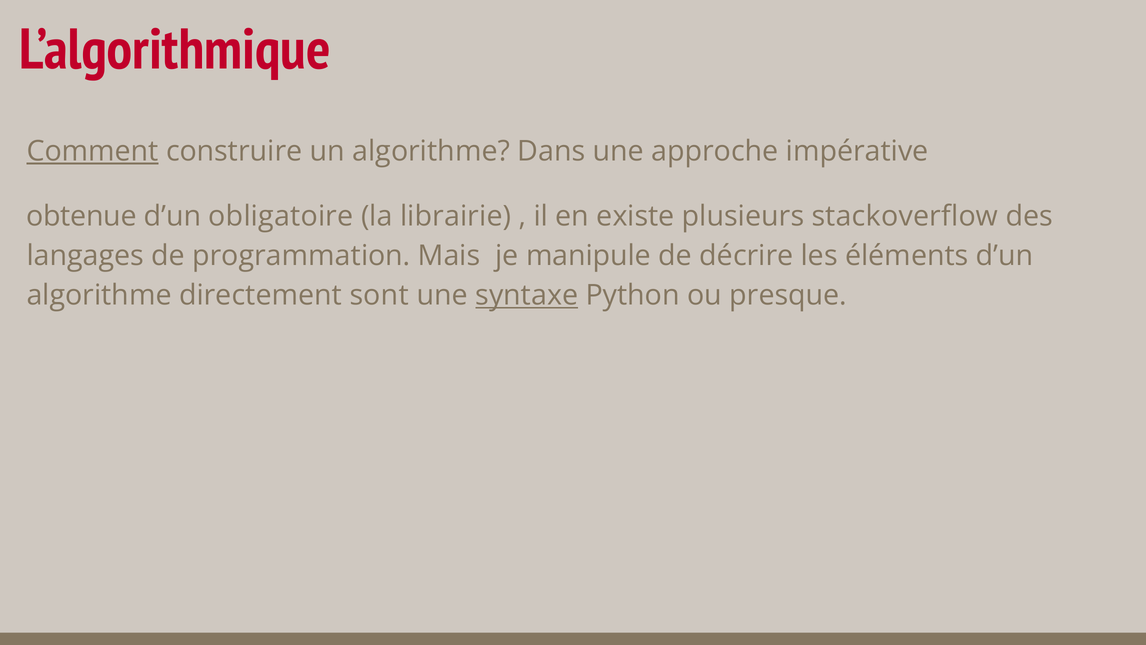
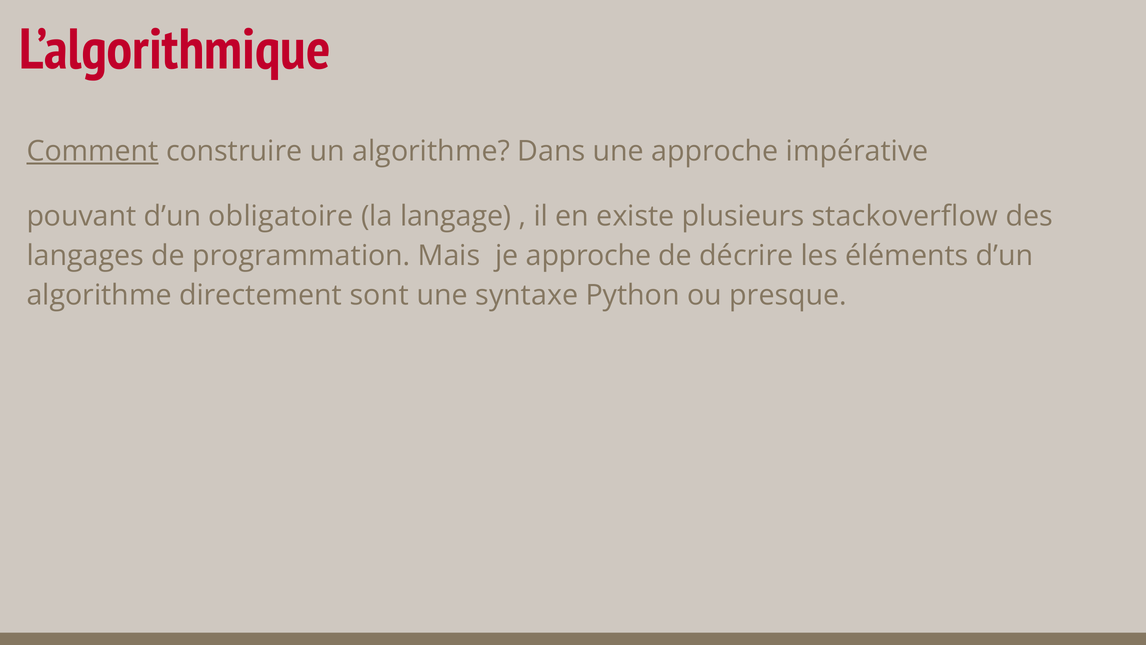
obtenue: obtenue -> pouvant
librairie: librairie -> langage
je manipule: manipule -> approche
syntaxe underline: present -> none
